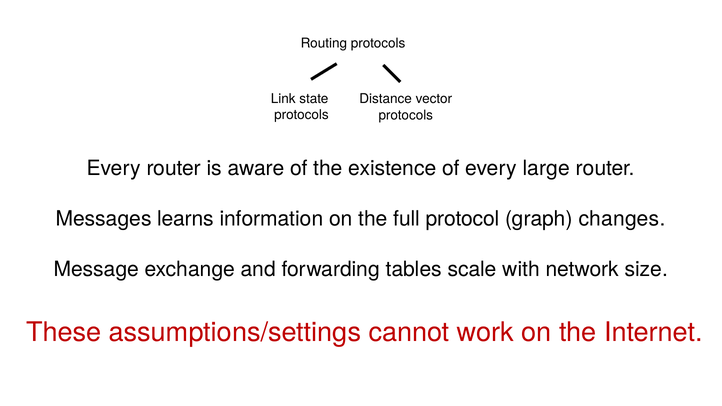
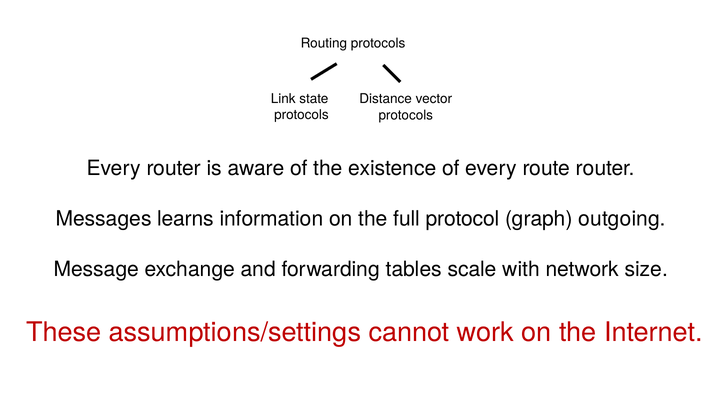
large: large -> route
changes: changes -> outgoing
